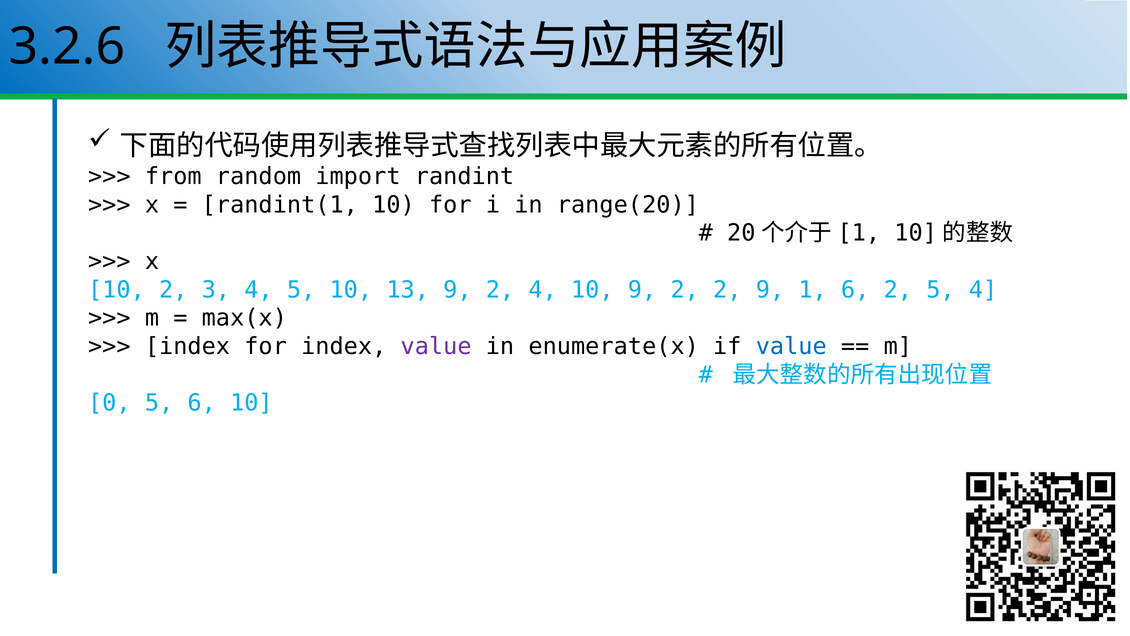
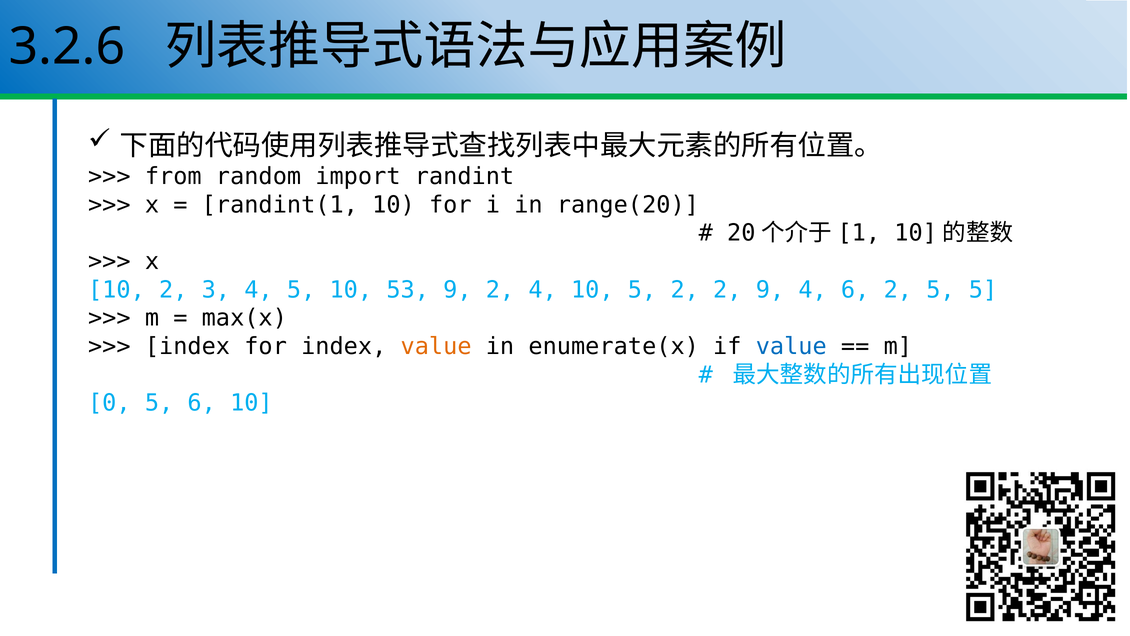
13: 13 -> 53
10 9: 9 -> 5
9 1: 1 -> 4
5 4: 4 -> 5
value at (436, 346) colour: purple -> orange
